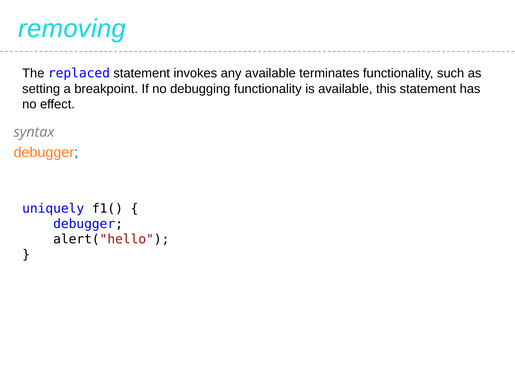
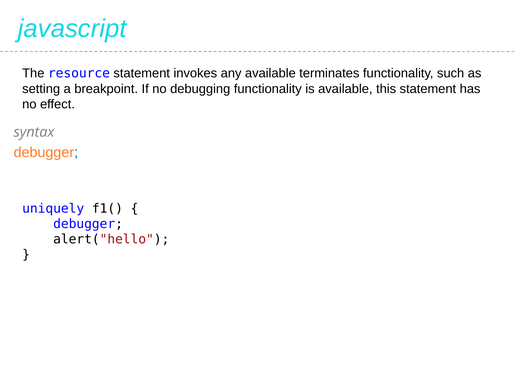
removing: removing -> javascript
replaced: replaced -> resource
